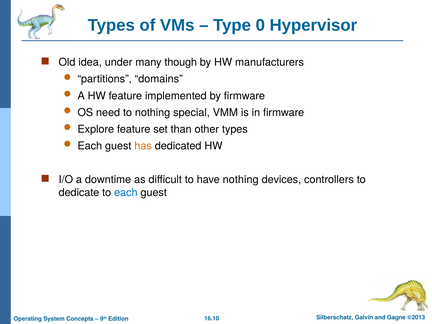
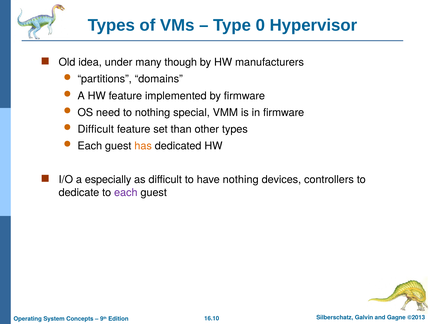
Explore at (96, 129): Explore -> Difficult
downtime: downtime -> especially
each at (126, 192) colour: blue -> purple
